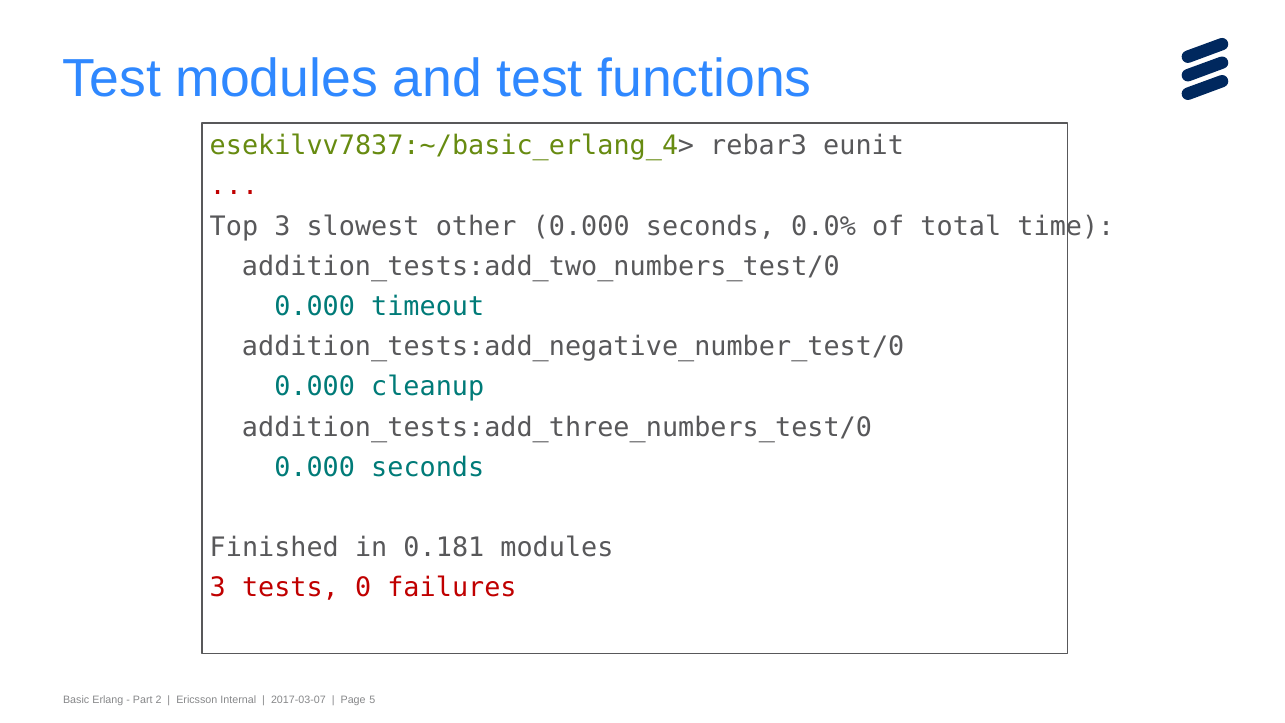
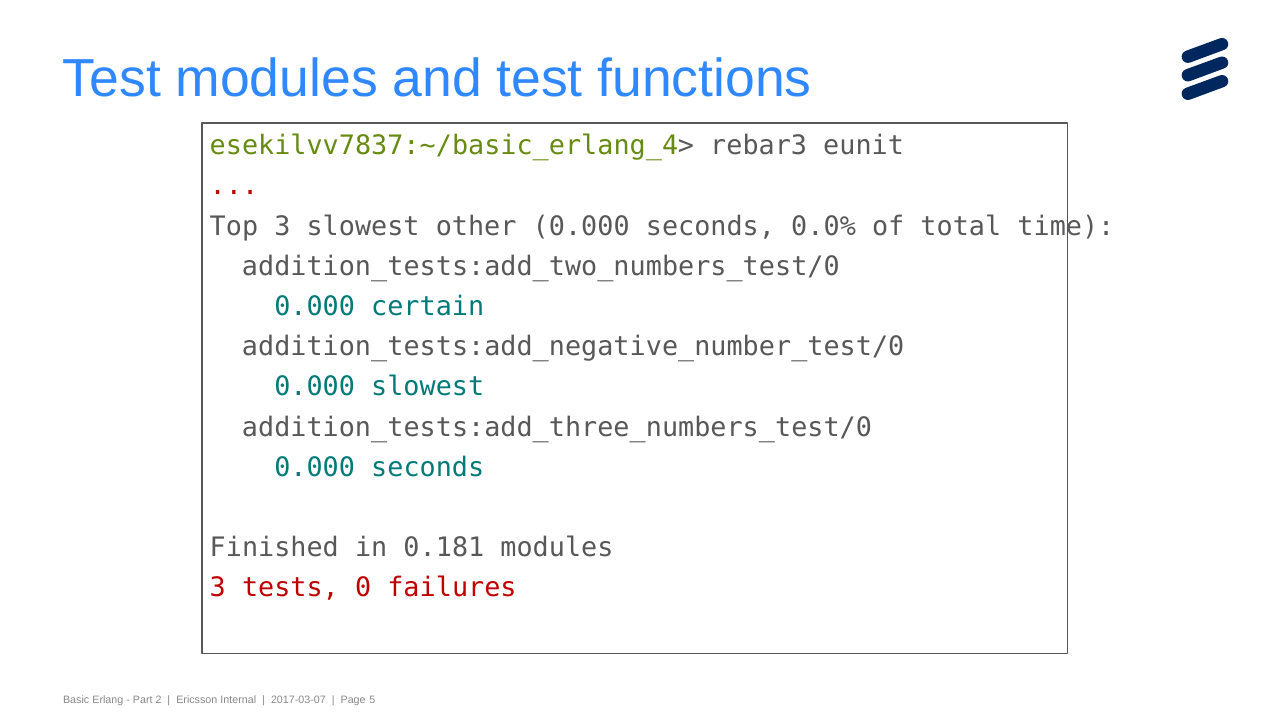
timeout: timeout -> certain
0.000 cleanup: cleanup -> slowest
